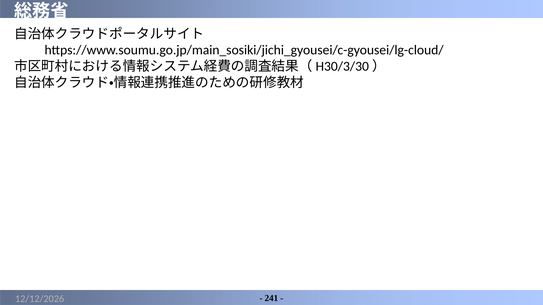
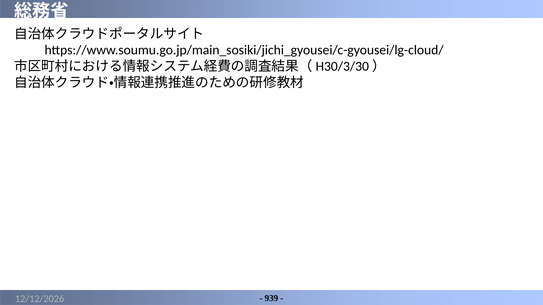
241: 241 -> 939
